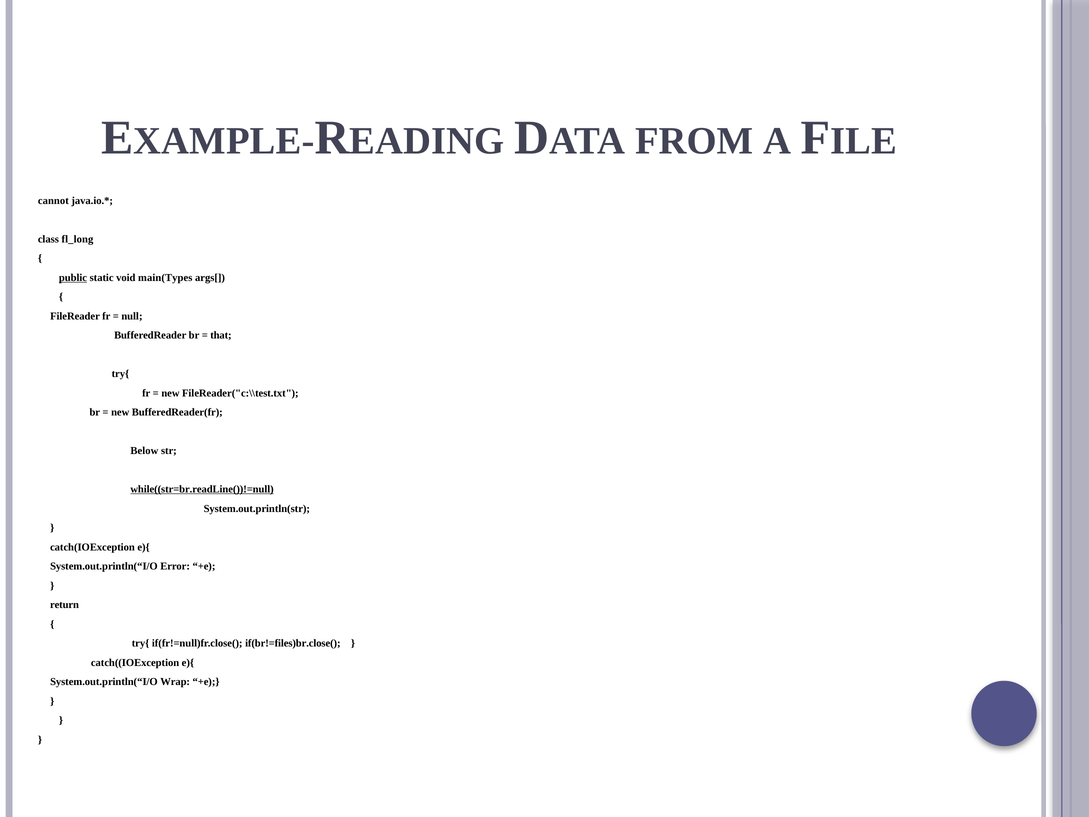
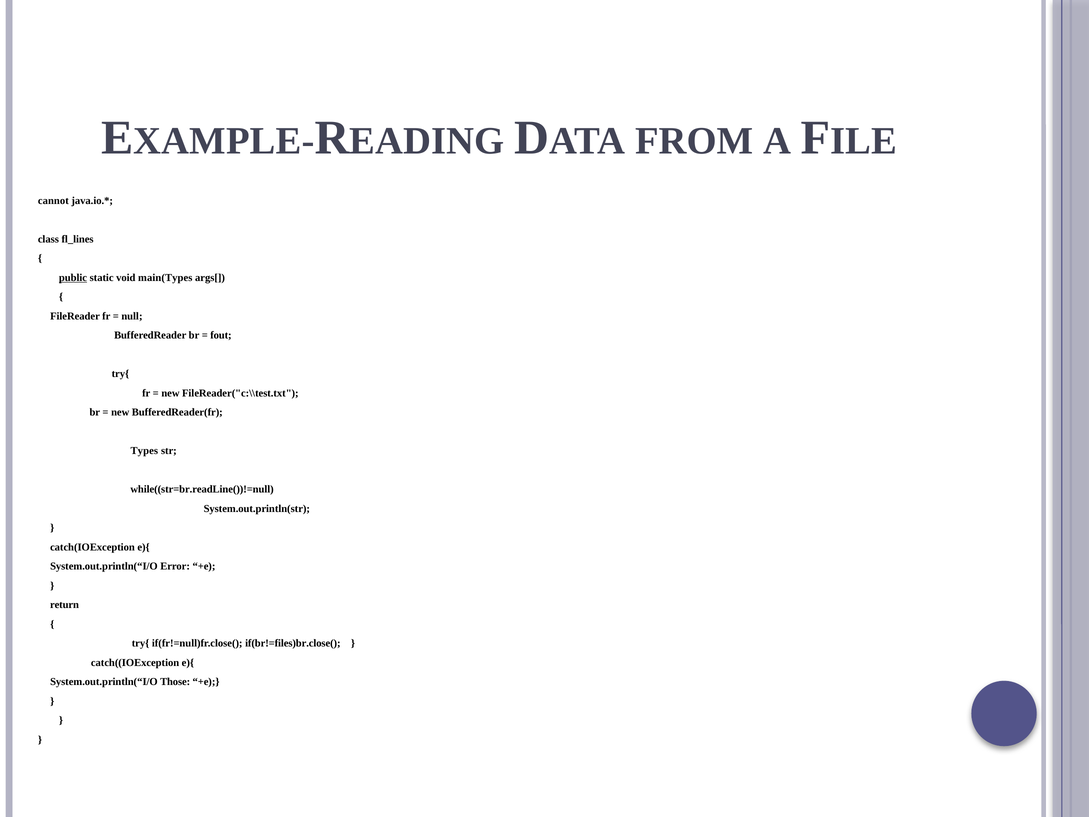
fl_long: fl_long -> fl_lines
that: that -> fout
Below: Below -> Types
while((str=br.readLine())!=null underline: present -> none
Wrap: Wrap -> Those
